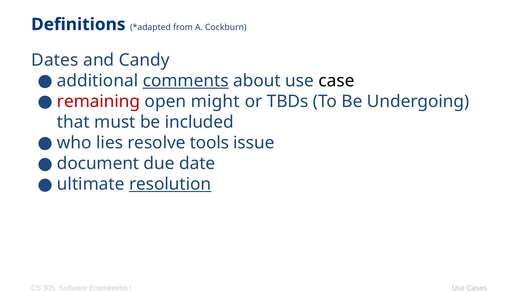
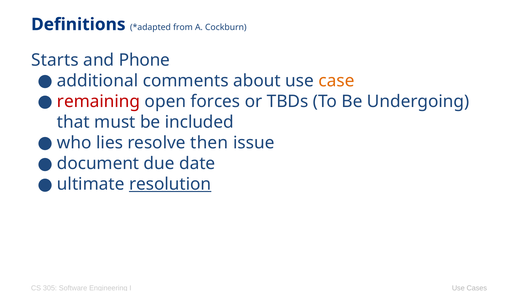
Dates: Dates -> Starts
Candy: Candy -> Phone
comments underline: present -> none
case colour: black -> orange
might: might -> forces
tools: tools -> then
